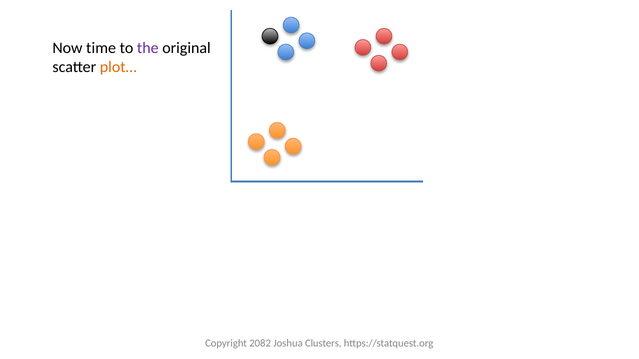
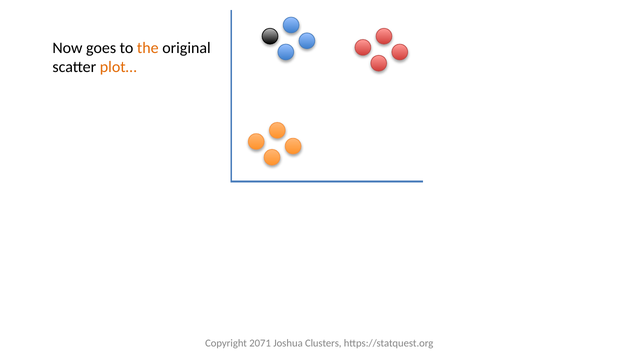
time: time -> goes
the colour: purple -> orange
2082: 2082 -> 2071
